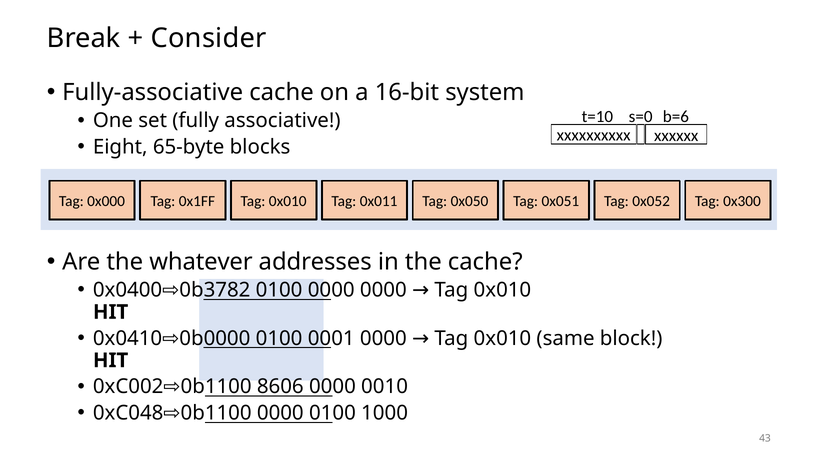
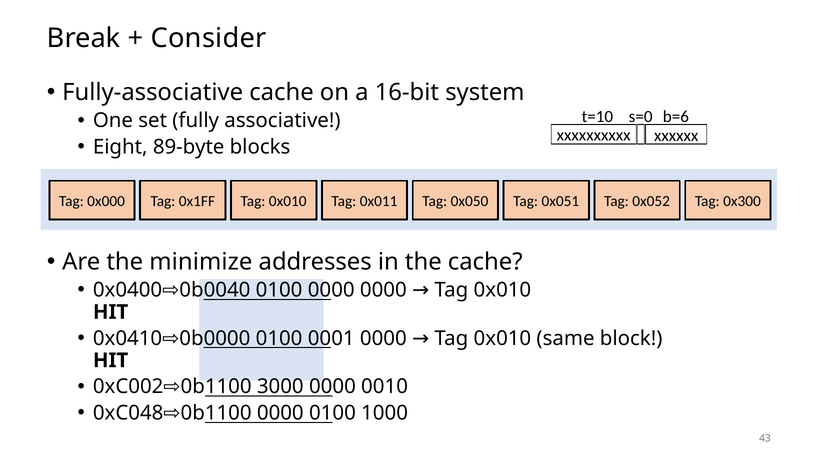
65-byte: 65-byte -> 89-byte
whatever: whatever -> minimize
3782: 3782 -> 0040
8606: 8606 -> 3000
